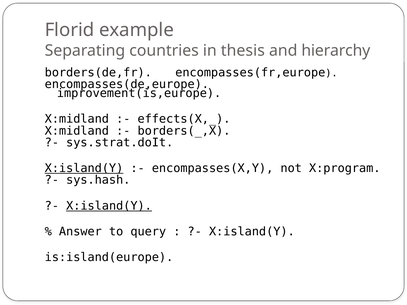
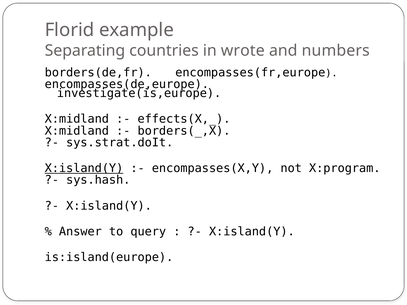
thesis: thesis -> wrote
hierarchy: hierarchy -> numbers
improvement(is,europe: improvement(is,europe -> investigate(is,europe
X:island(Y at (109, 206) underline: present -> none
